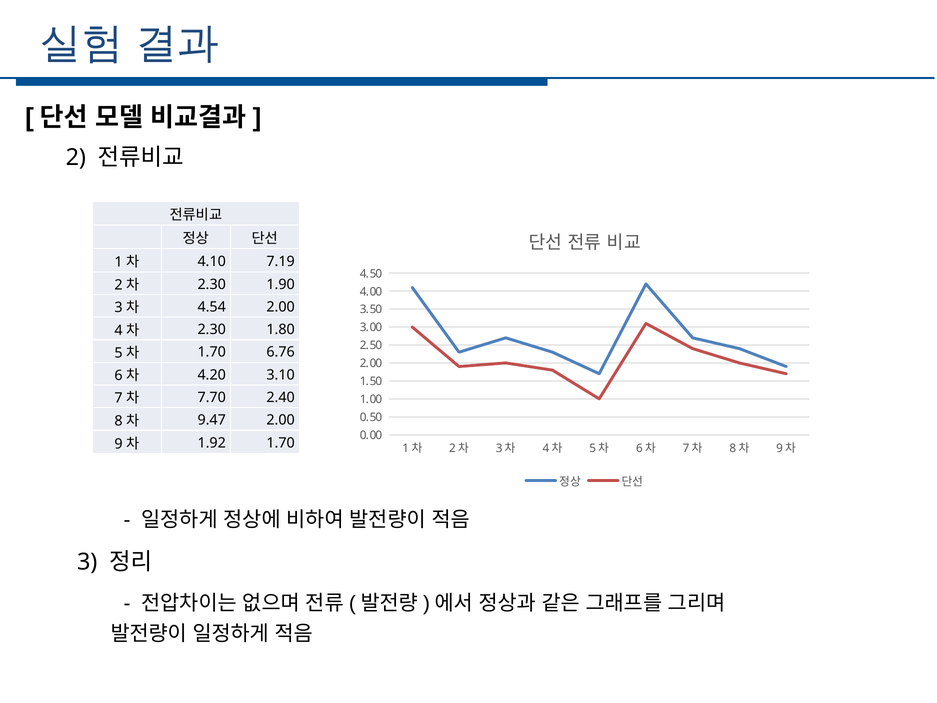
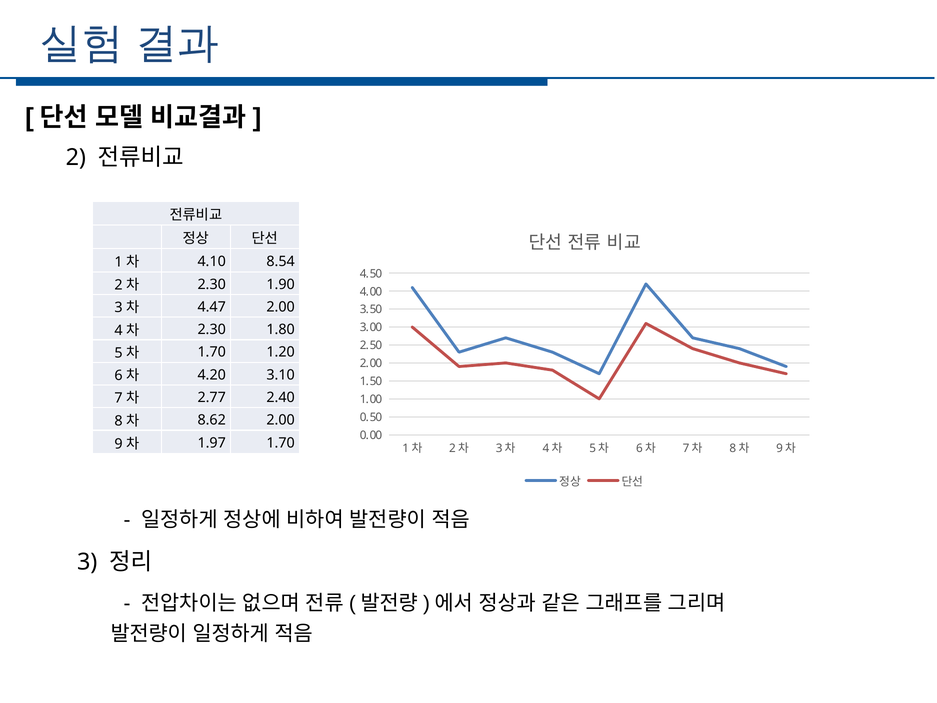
7.19: 7.19 -> 8.54
4.54: 4.54 -> 4.47
6.76: 6.76 -> 1.20
7.70: 7.70 -> 2.77
9.47: 9.47 -> 8.62
1.92: 1.92 -> 1.97
